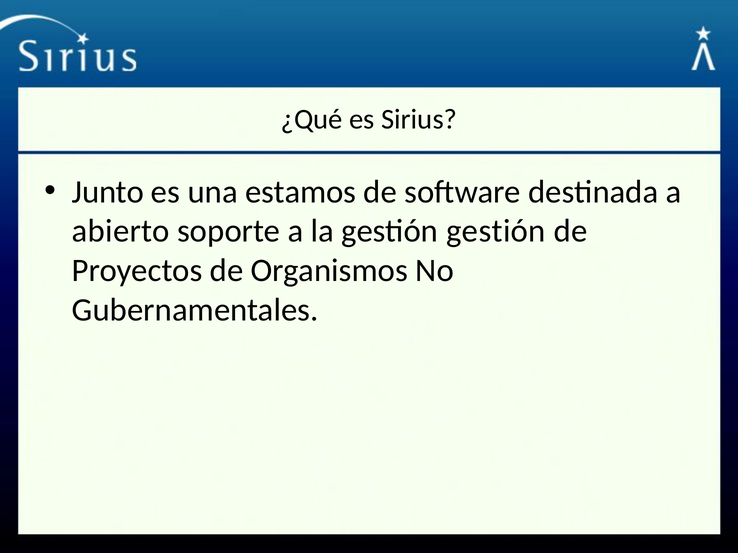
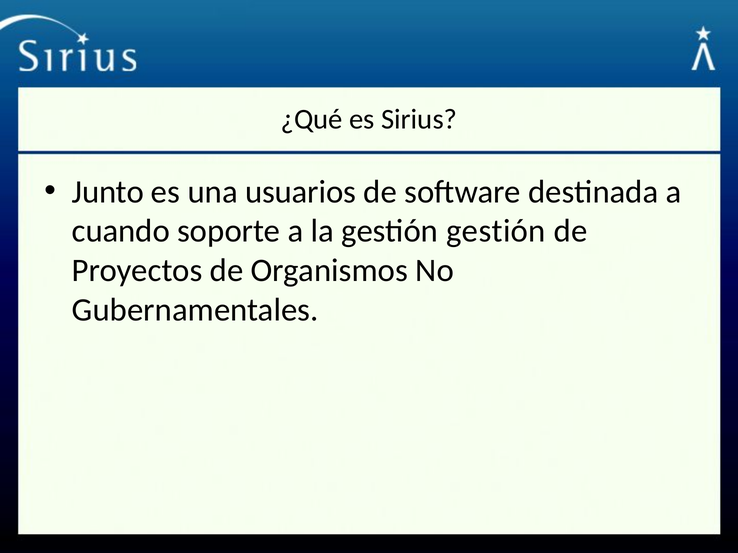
estamos: estamos -> usuarios
abierto: abierto -> cuando
